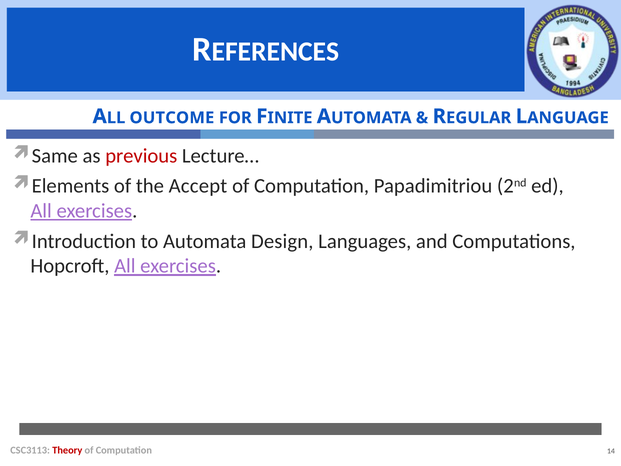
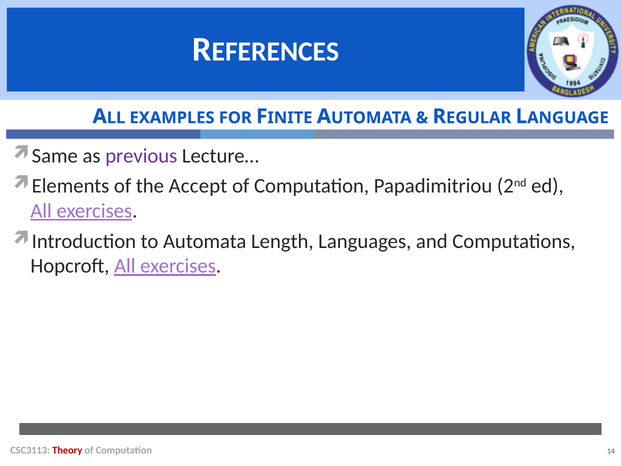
OUTCOME: OUTCOME -> EXAMPLES
previous colour: red -> purple
Design: Design -> Length
